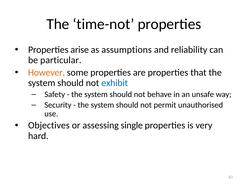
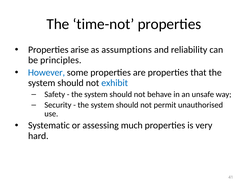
particular: particular -> principles
However colour: orange -> blue
Objectives: Objectives -> Systematic
single: single -> much
